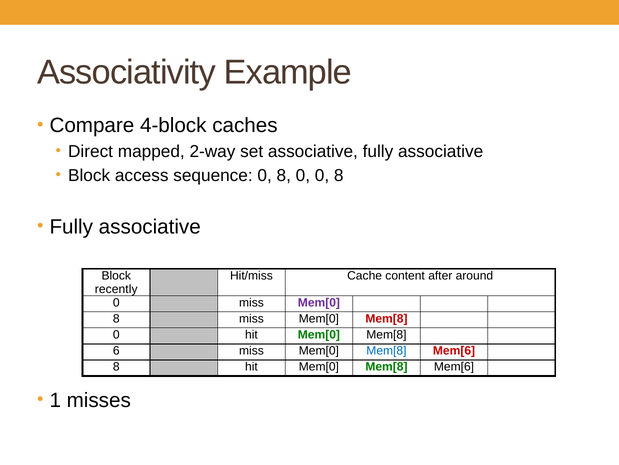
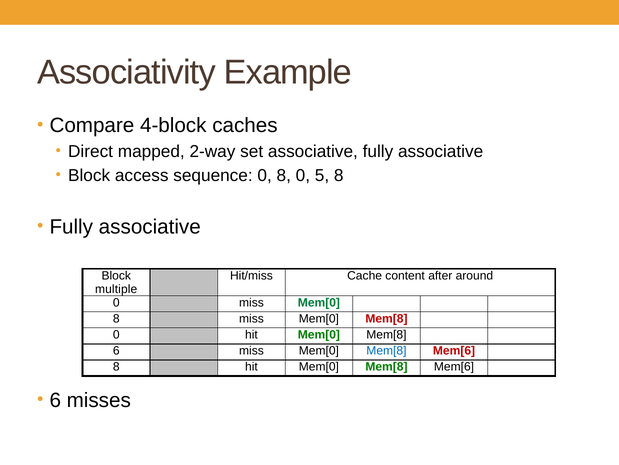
0 0: 0 -> 5
recently: recently -> multiple
Mem[0 at (319, 302) colour: purple -> green
1 at (55, 400): 1 -> 6
